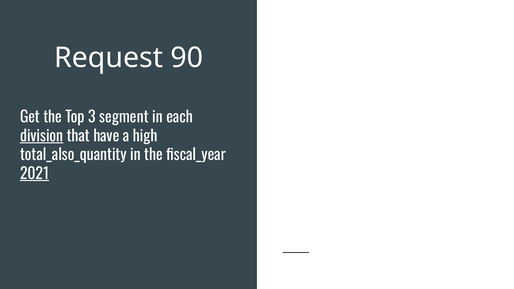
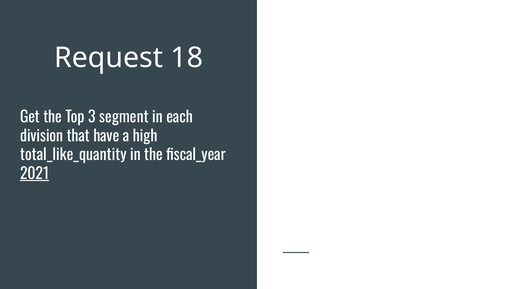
90: 90 -> 18
division underline: present -> none
total_also_quantity: total_also_quantity -> total_like_quantity
